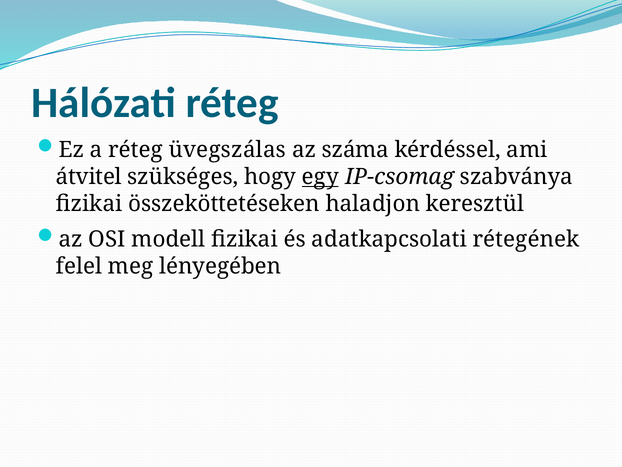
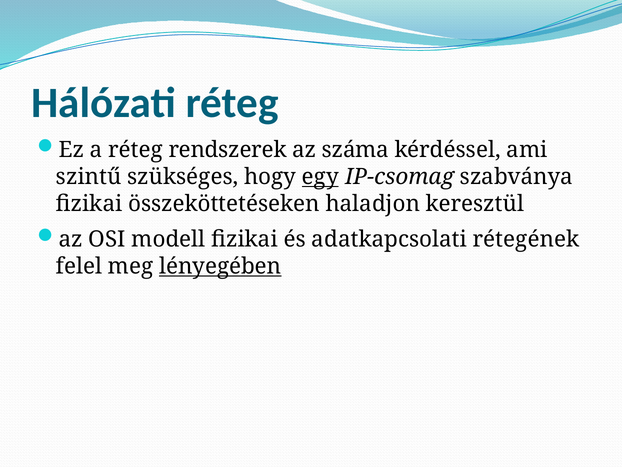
üvegszálas: üvegszálas -> rendszerek
átvitel: átvitel -> szintű
lényegében underline: none -> present
